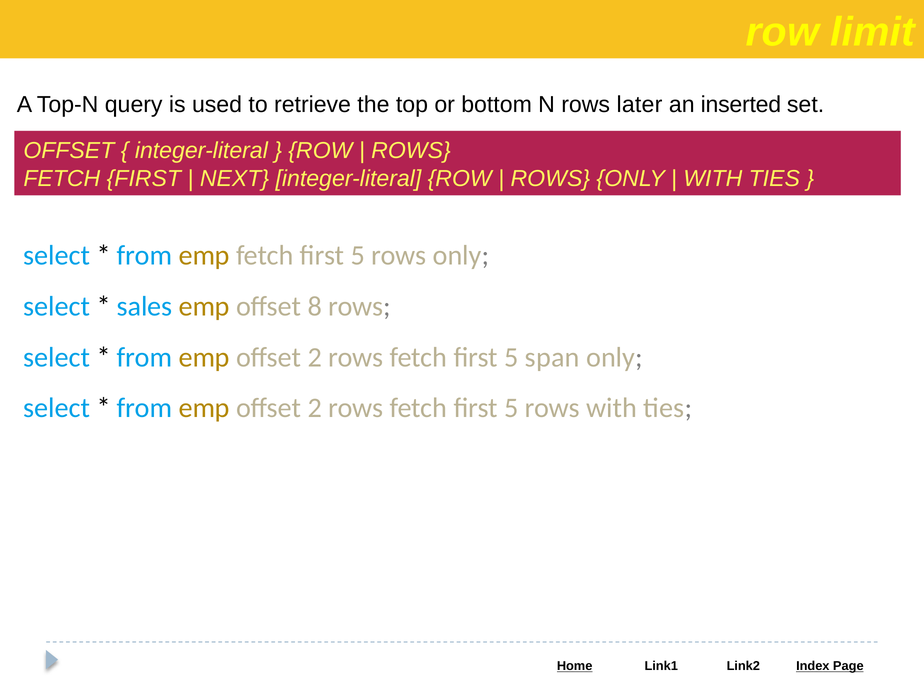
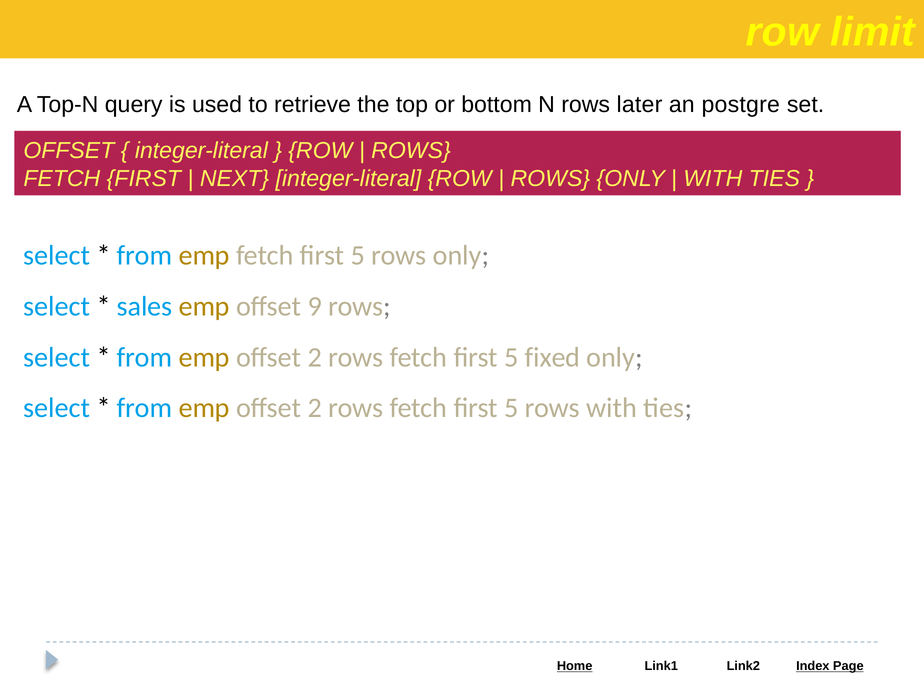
inserted: inserted -> postgre
8: 8 -> 9
span: span -> fixed
